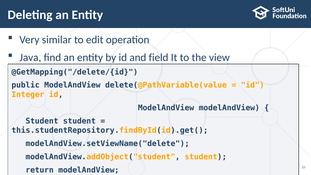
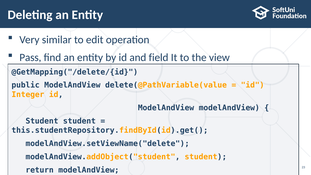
Java: Java -> Pass
